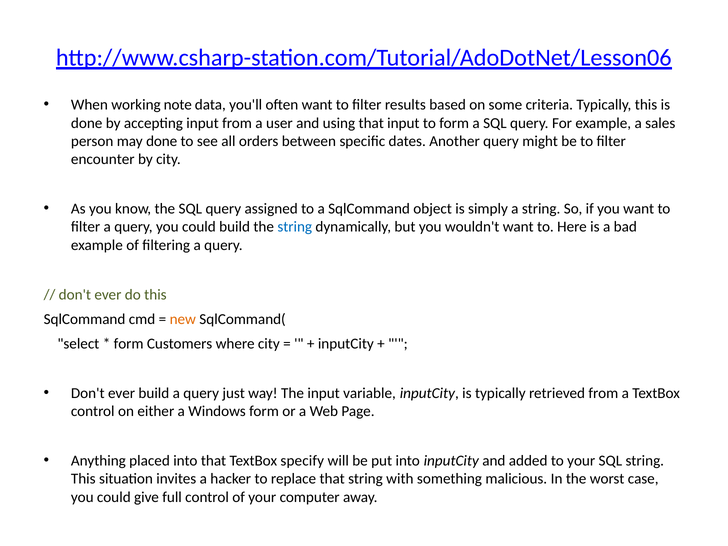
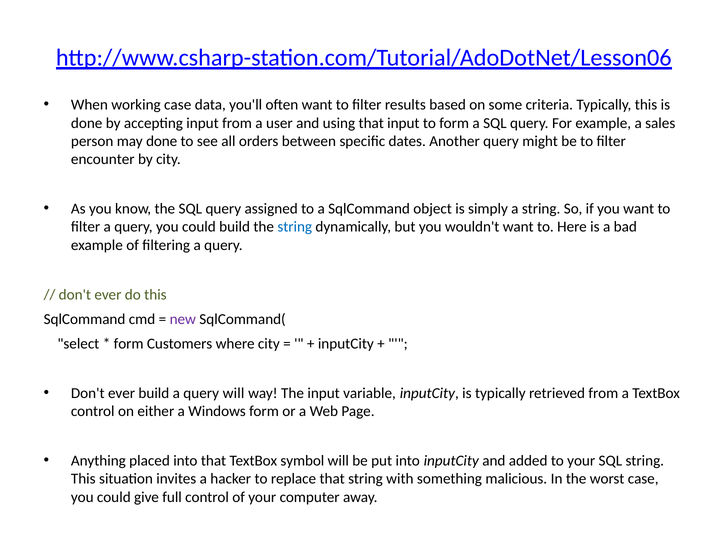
working note: note -> case
new colour: orange -> purple
query just: just -> will
specify: specify -> symbol
